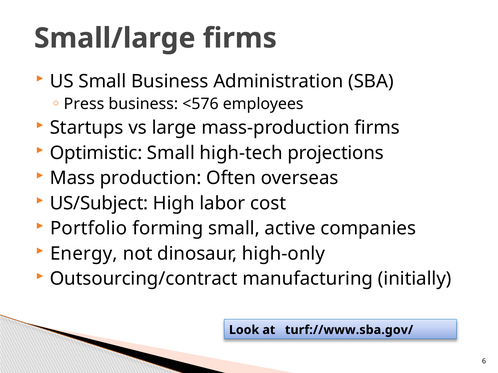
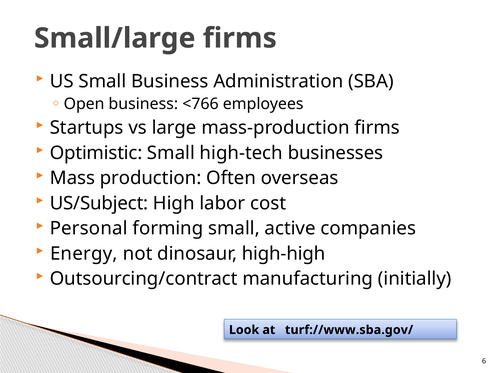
Press: Press -> Open
<576: <576 -> <766
projections: projections -> businesses
Portfolio: Portfolio -> Personal
high-only: high-only -> high-high
